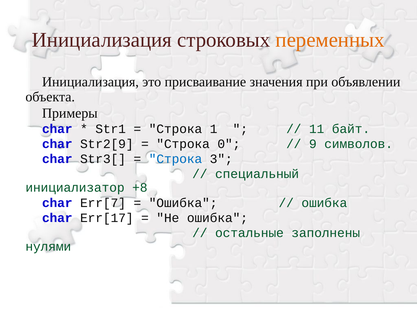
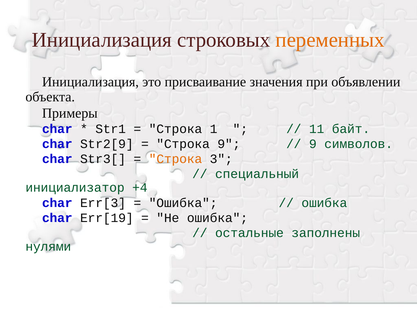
Строка 0: 0 -> 9
Строка at (176, 159) colour: blue -> orange
+8: +8 -> +4
Err[7: Err[7 -> Err[3
Err[17: Err[17 -> Err[19
